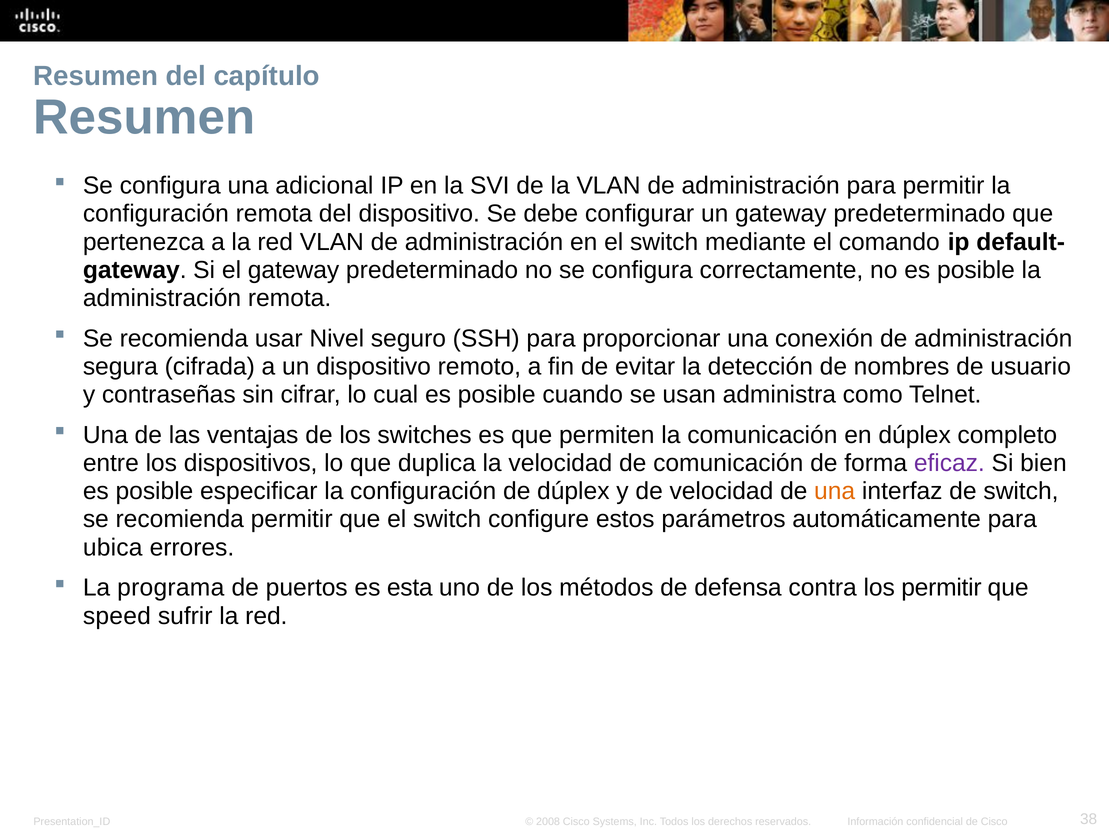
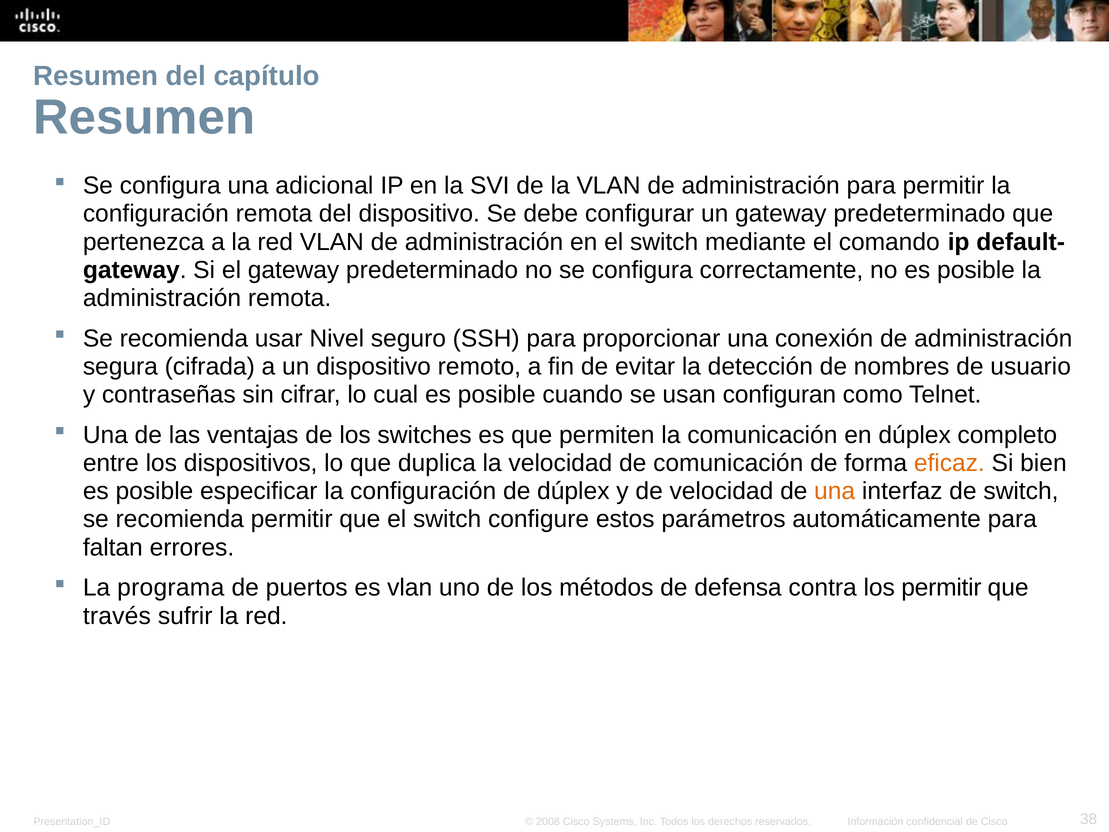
administra: administra -> configuran
eficaz colour: purple -> orange
ubica: ubica -> faltan
es esta: esta -> vlan
speed: speed -> través
